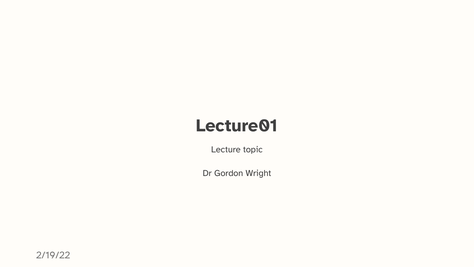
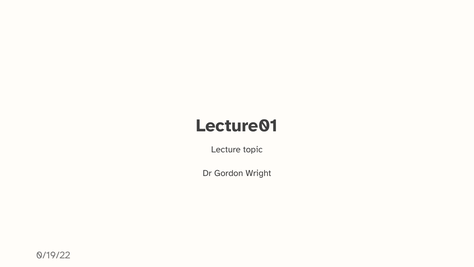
2/19/22: 2/19/22 -> 0/19/22
